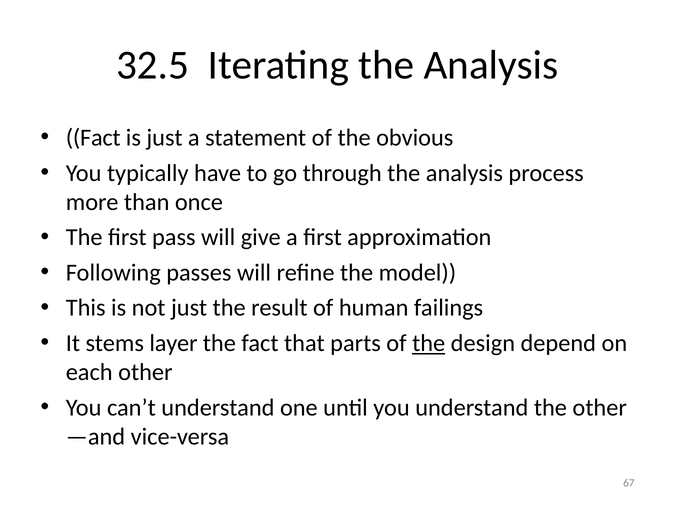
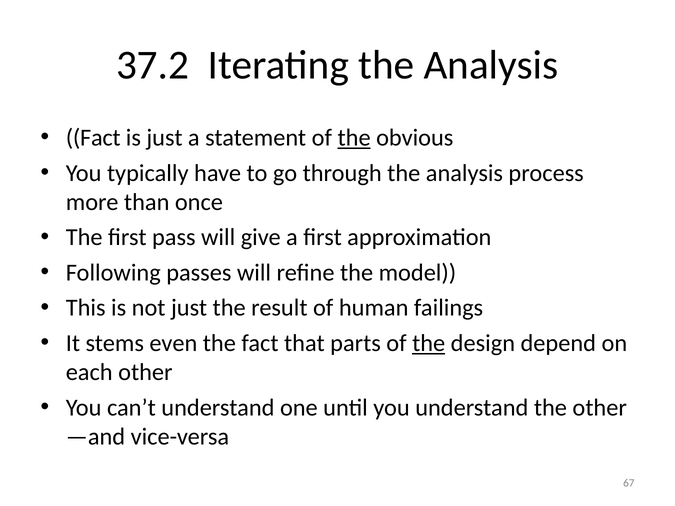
32.5: 32.5 -> 37.2
the at (354, 138) underline: none -> present
layer: layer -> even
